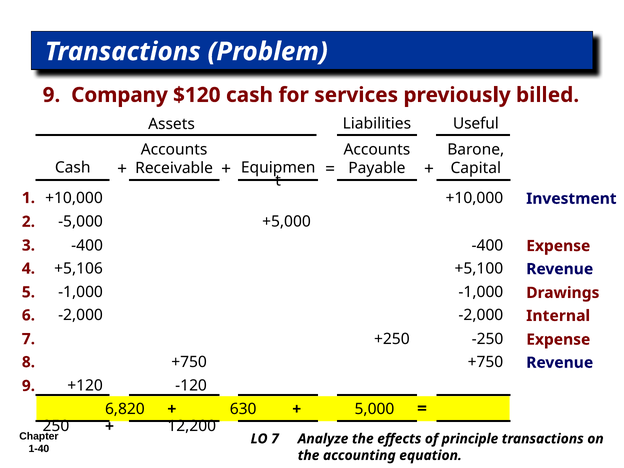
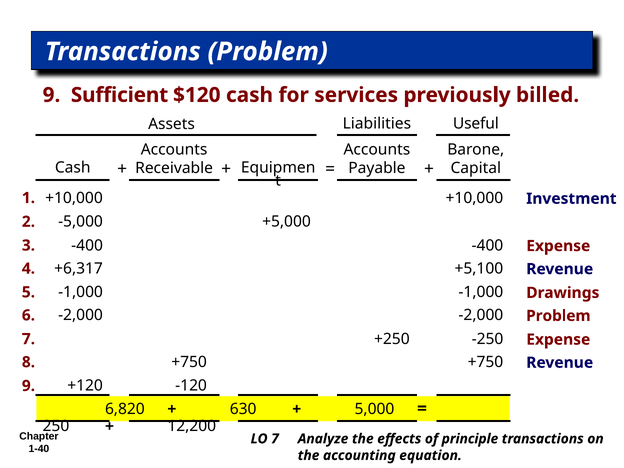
Company: Company -> Sufficient
+5,106: +5,106 -> +6,317
-2,000 Internal: Internal -> Problem
